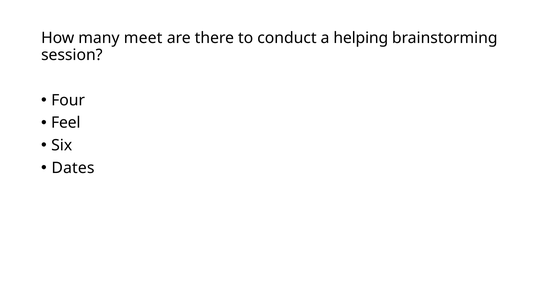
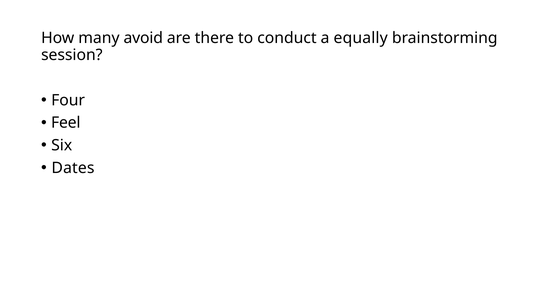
meet: meet -> avoid
helping: helping -> equally
